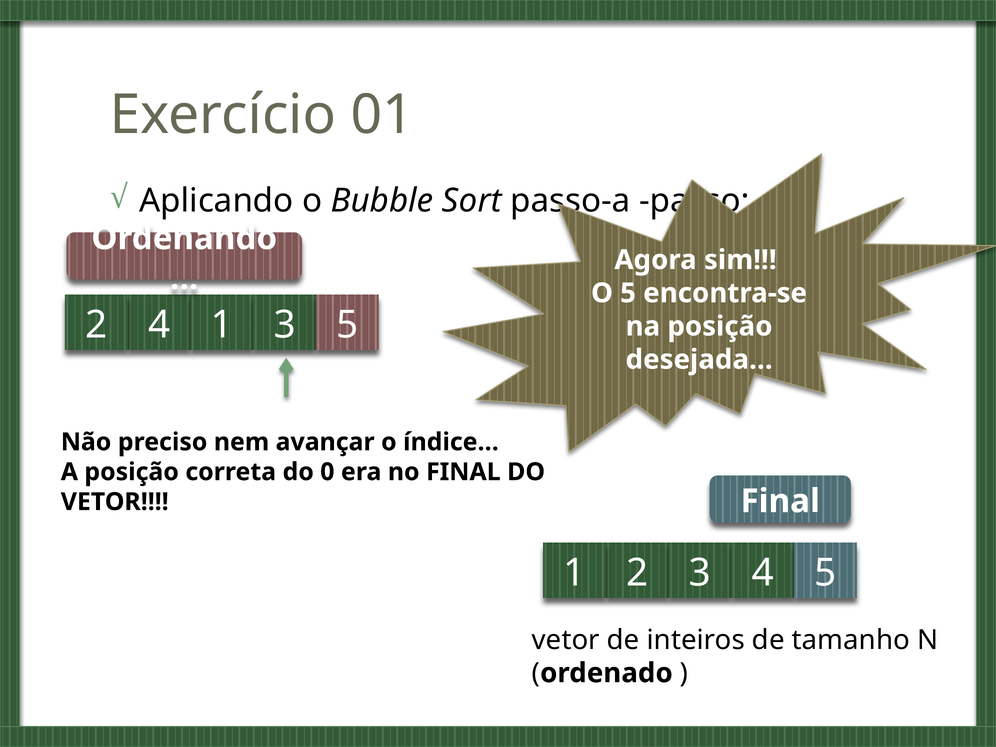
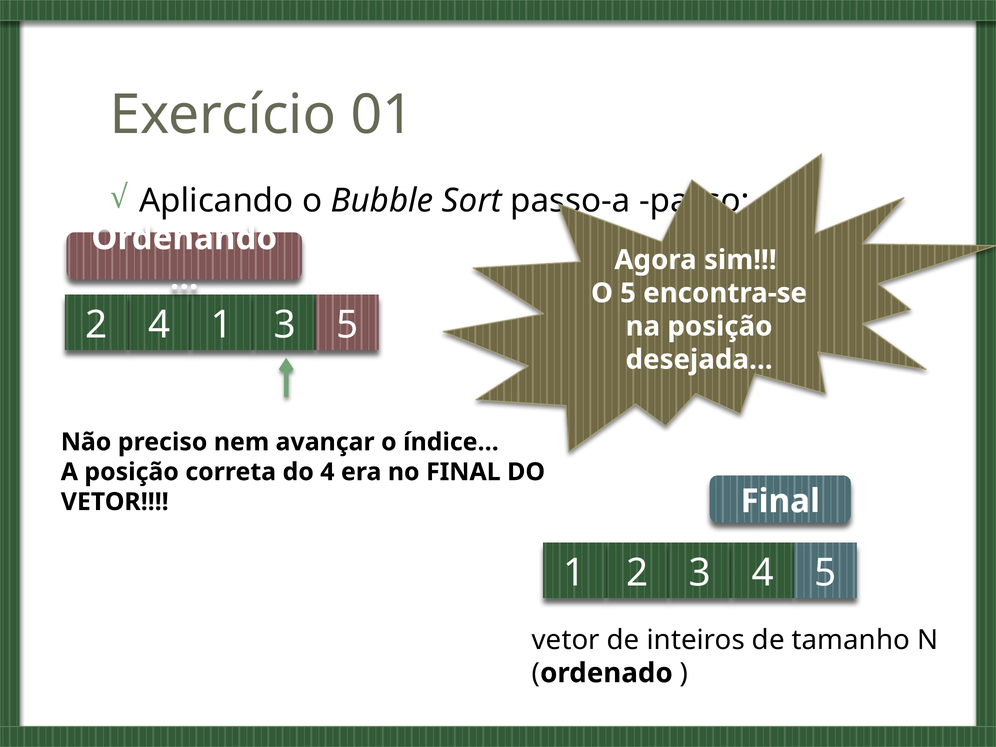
do 0: 0 -> 4
